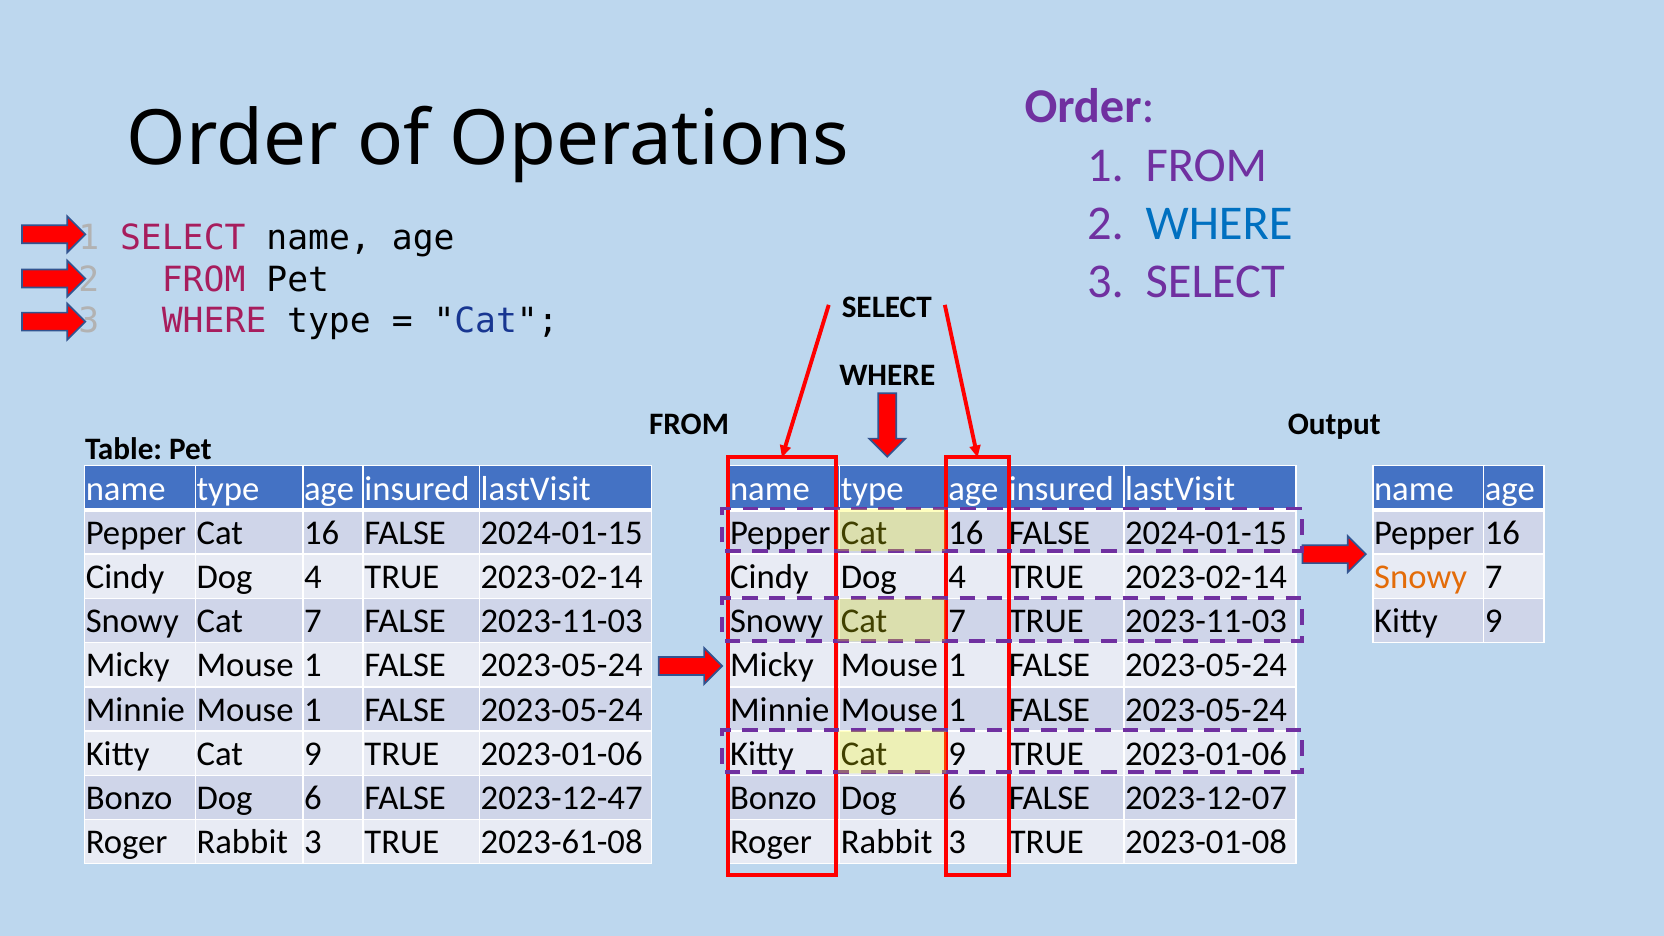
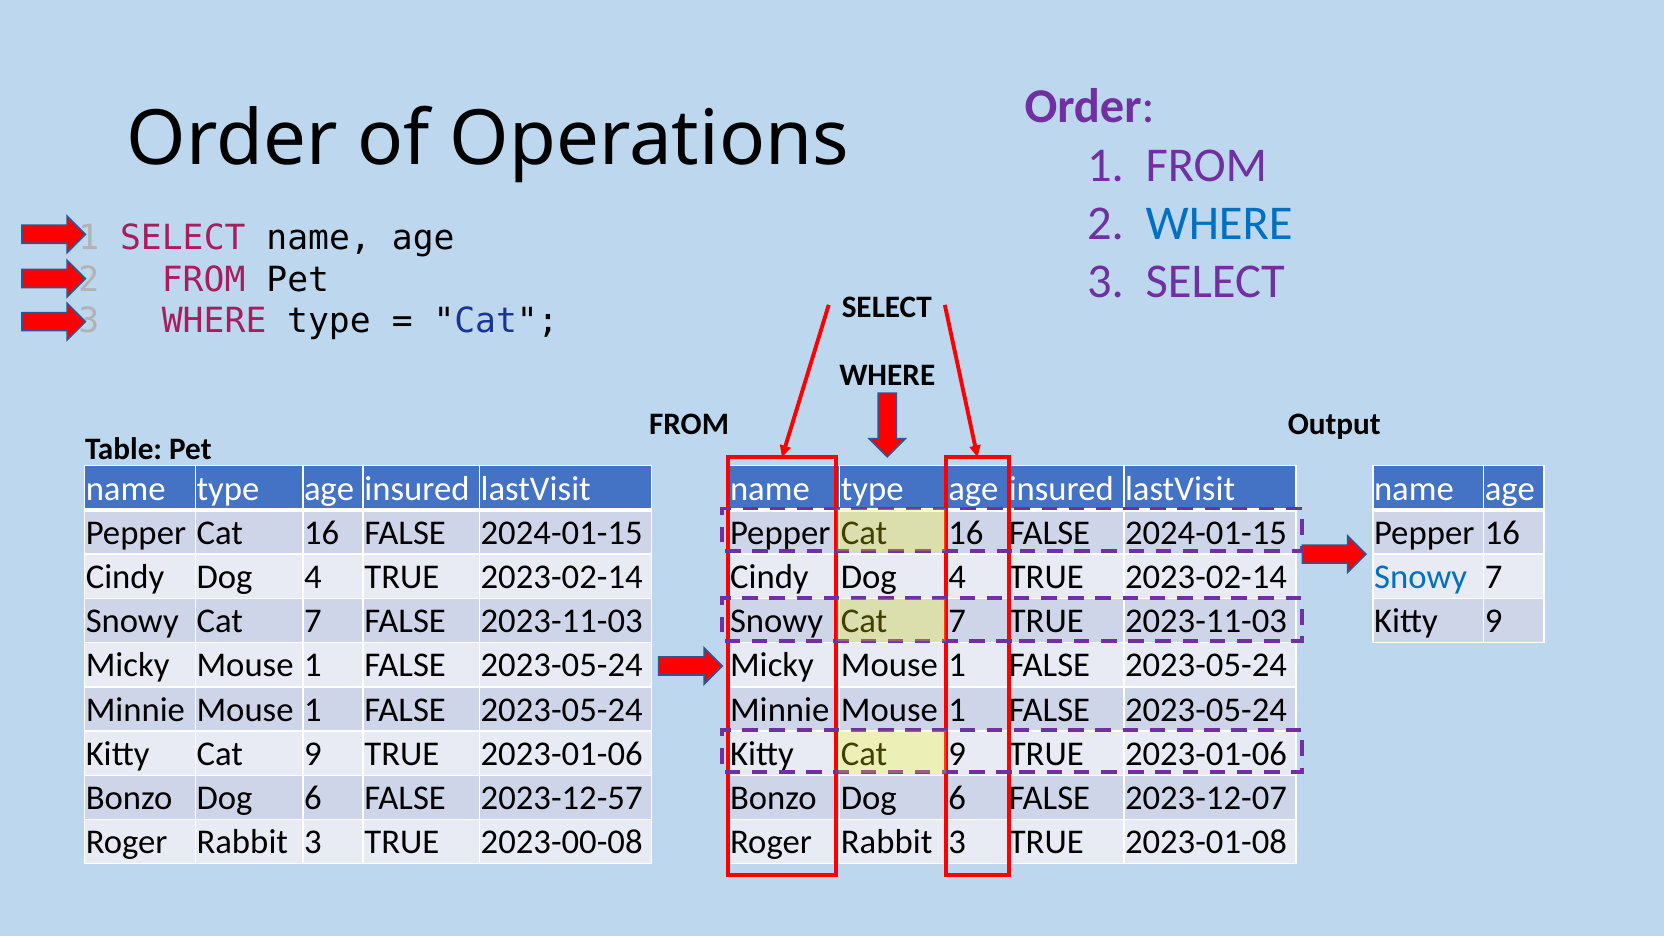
Snowy at (1421, 577) colour: orange -> blue
2023-12-47: 2023-12-47 -> 2023-12-57
2023-61-08: 2023-61-08 -> 2023-00-08
